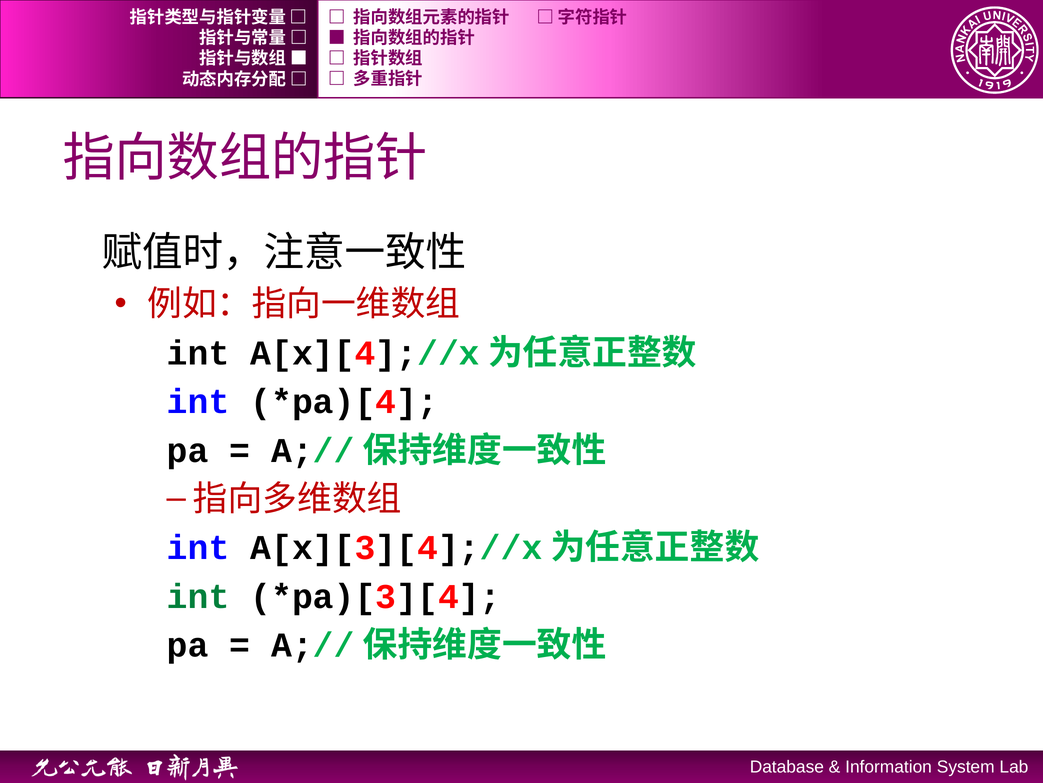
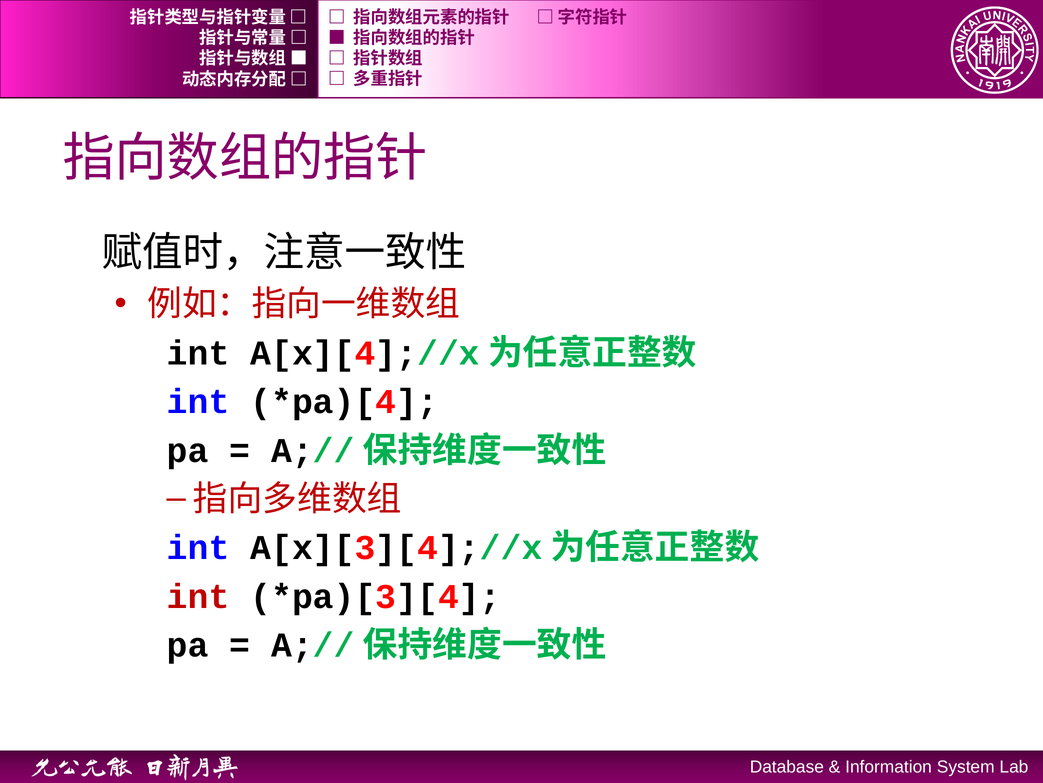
int at (198, 596) colour: green -> red
